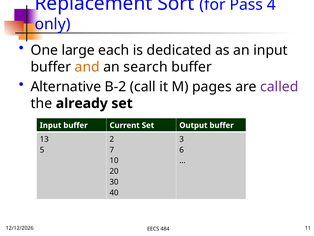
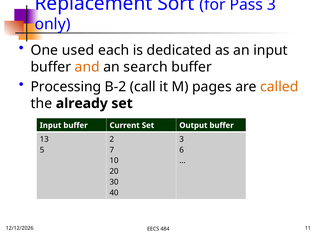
Pass 4: 4 -> 3
large: large -> used
Alternative: Alternative -> Processing
called colour: purple -> orange
